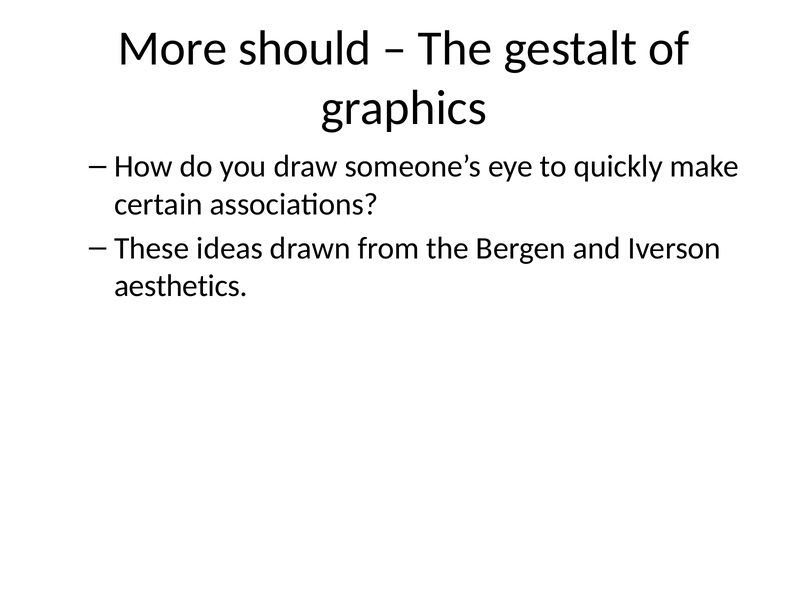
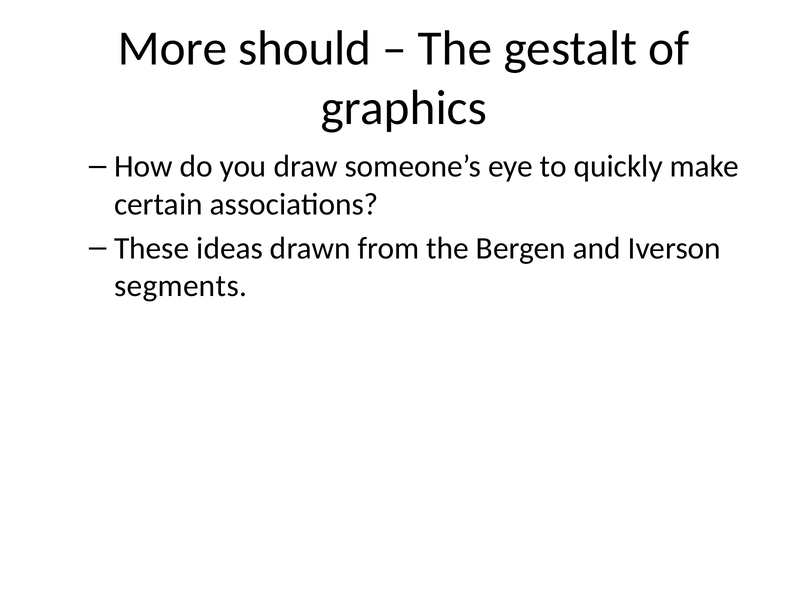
aesthetics: aesthetics -> segments
